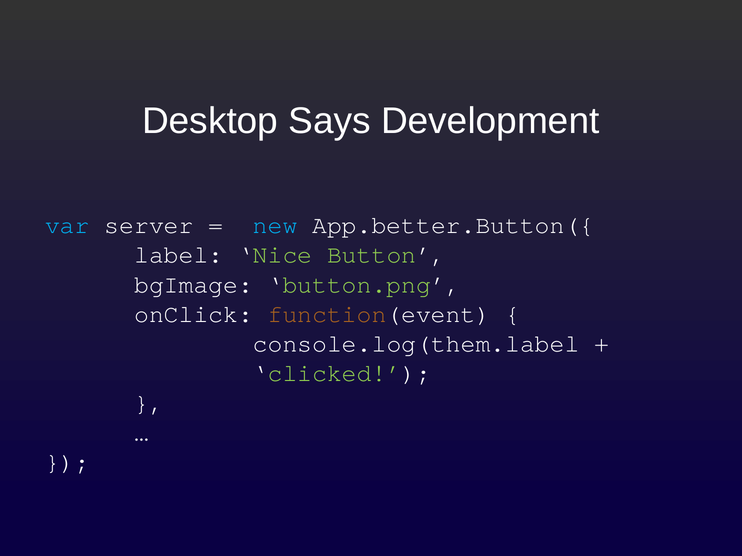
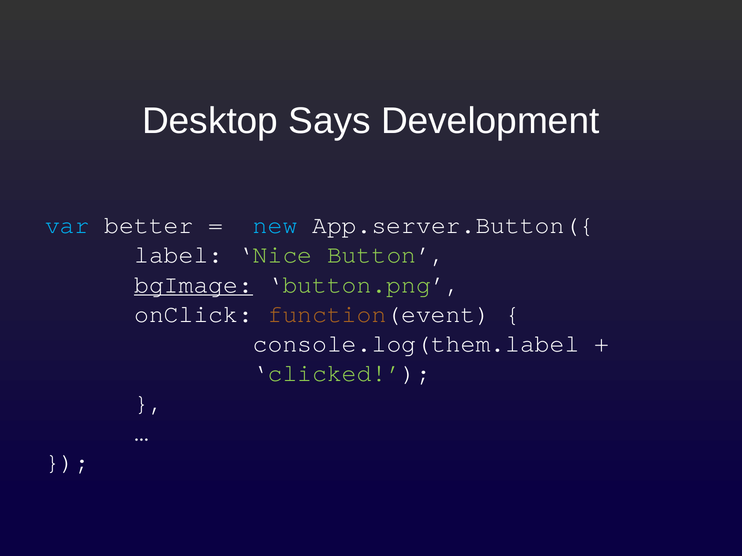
server: server -> better
App.better.Button({: App.better.Button({ -> App.server.Button({
bgImage underline: none -> present
